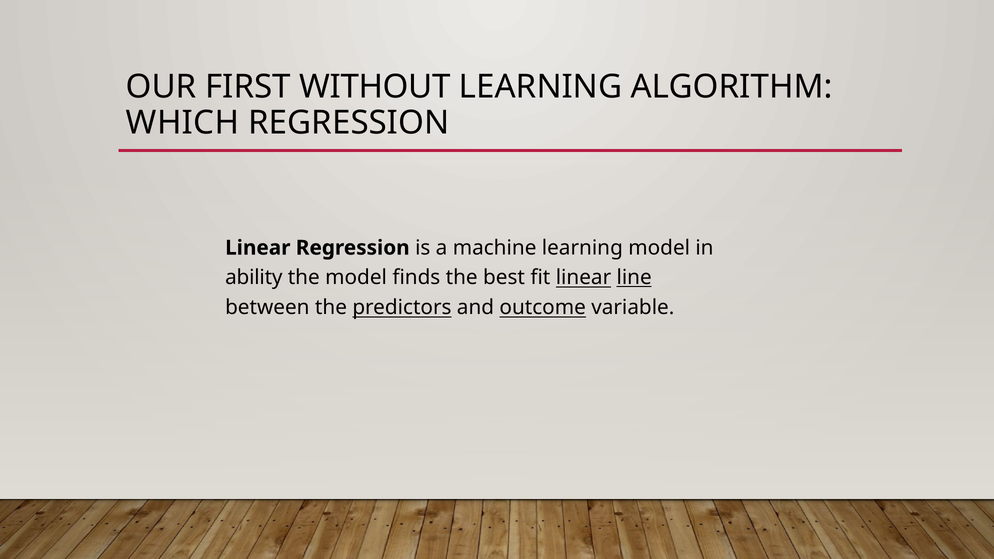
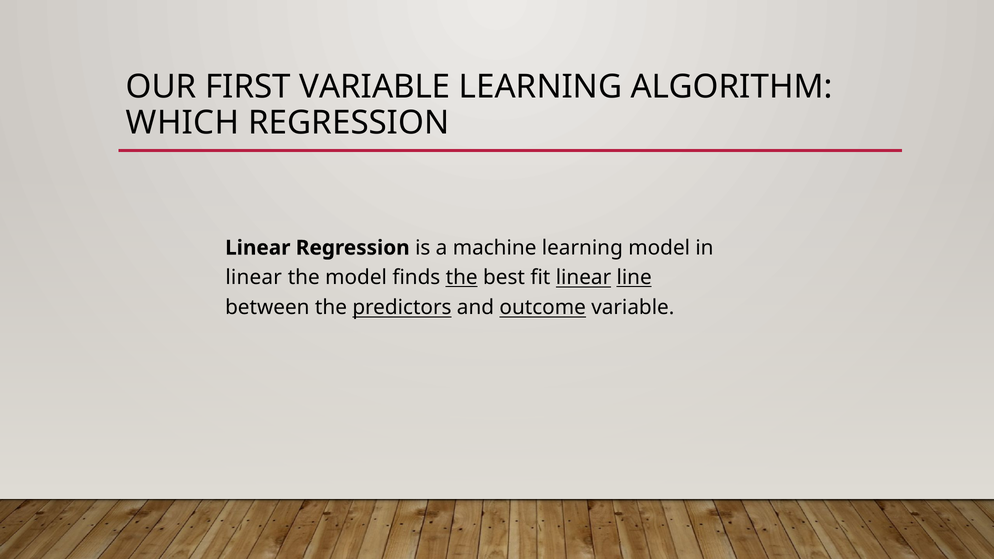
FIRST WITHOUT: WITHOUT -> VARIABLE
ability at (254, 278): ability -> linear
the at (462, 278) underline: none -> present
